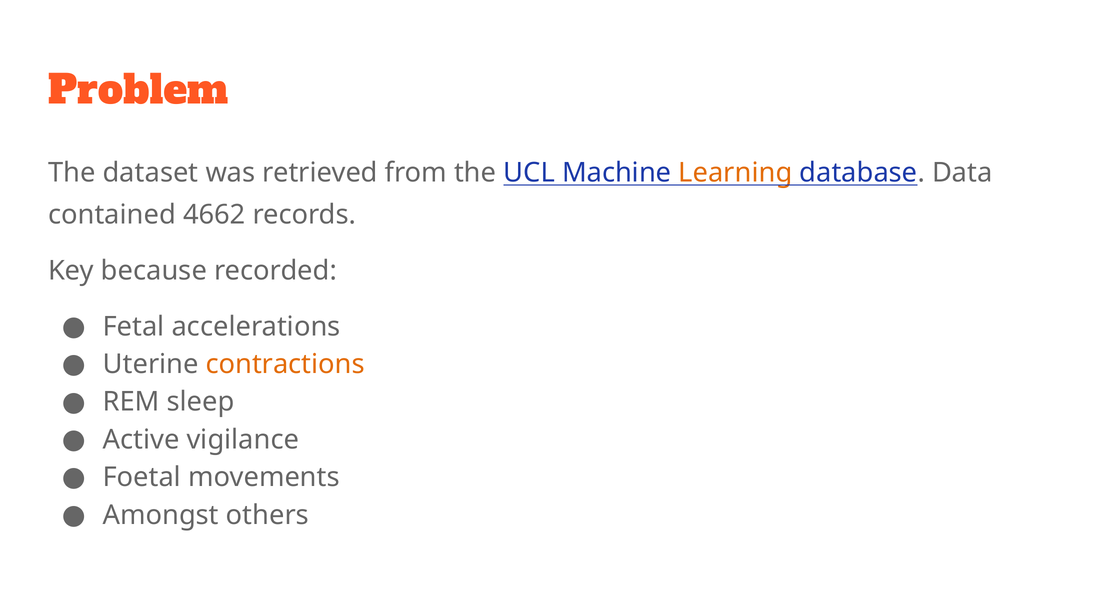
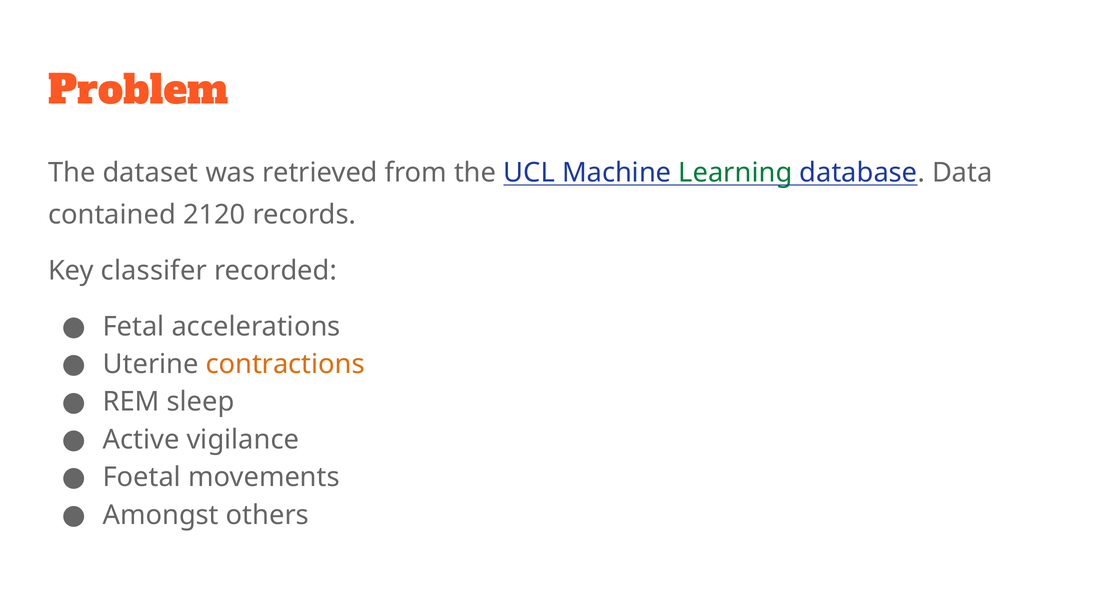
Learning colour: orange -> green
4662: 4662 -> 2120
because: because -> classifer
